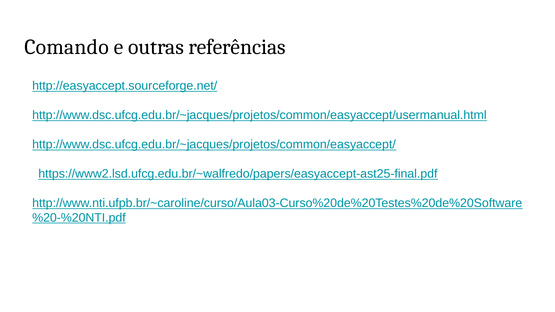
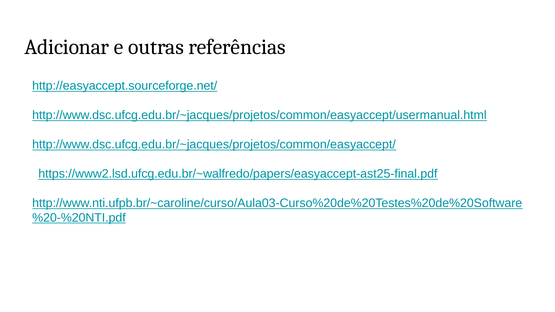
Comando: Comando -> Adicionar
